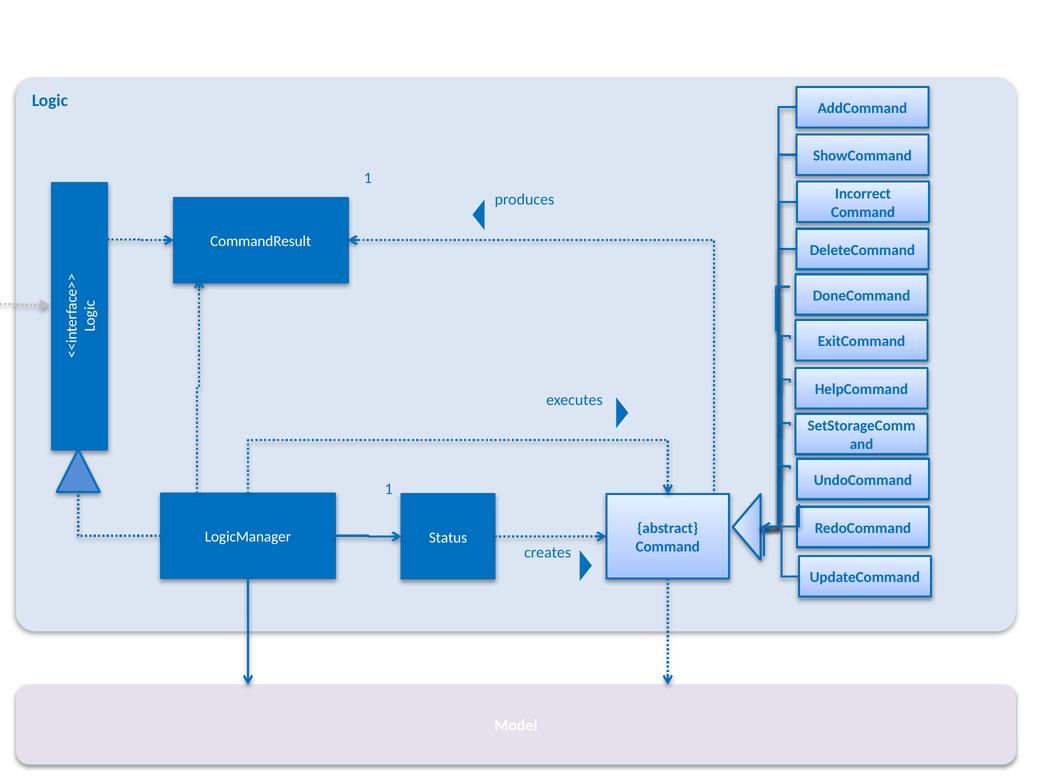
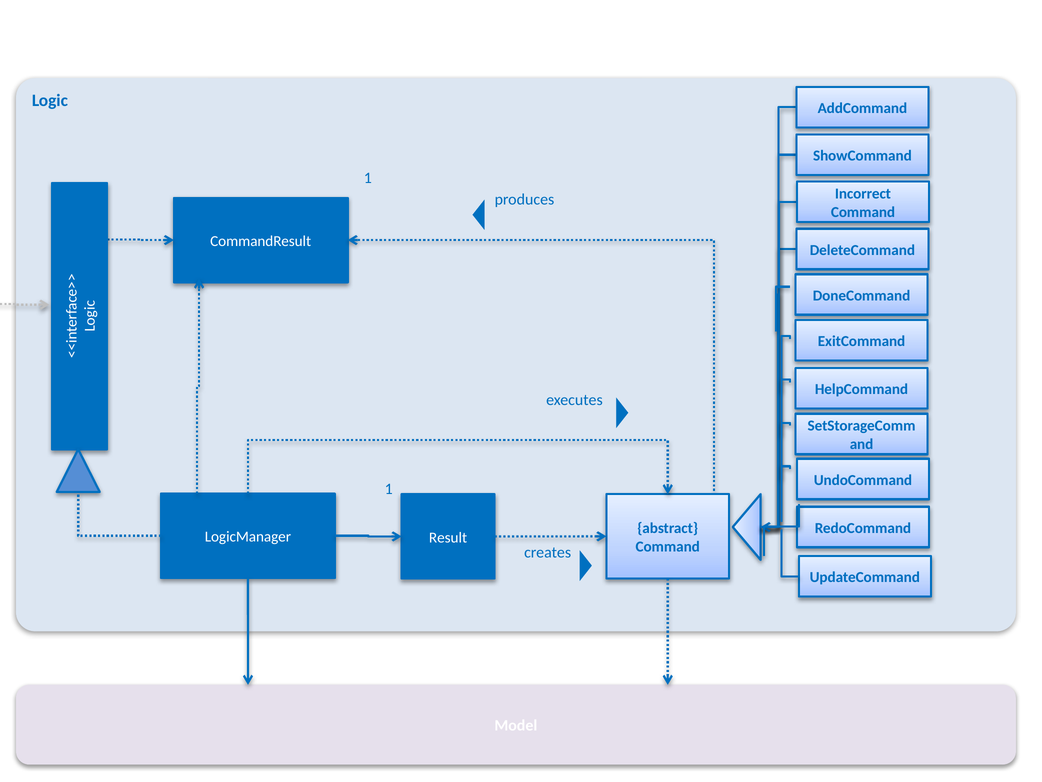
Status: Status -> Result
